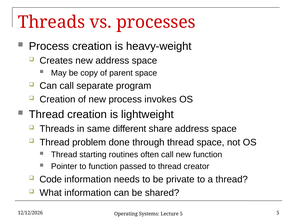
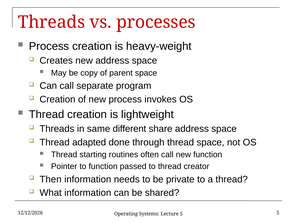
problem: problem -> adapted
Code: Code -> Then
